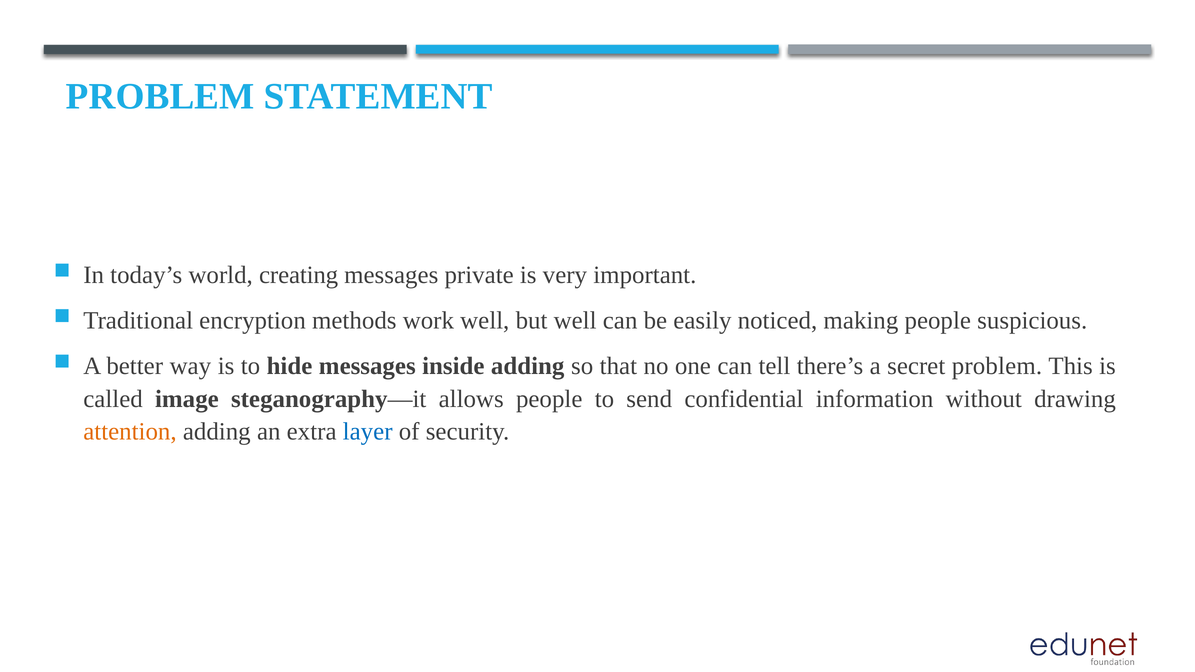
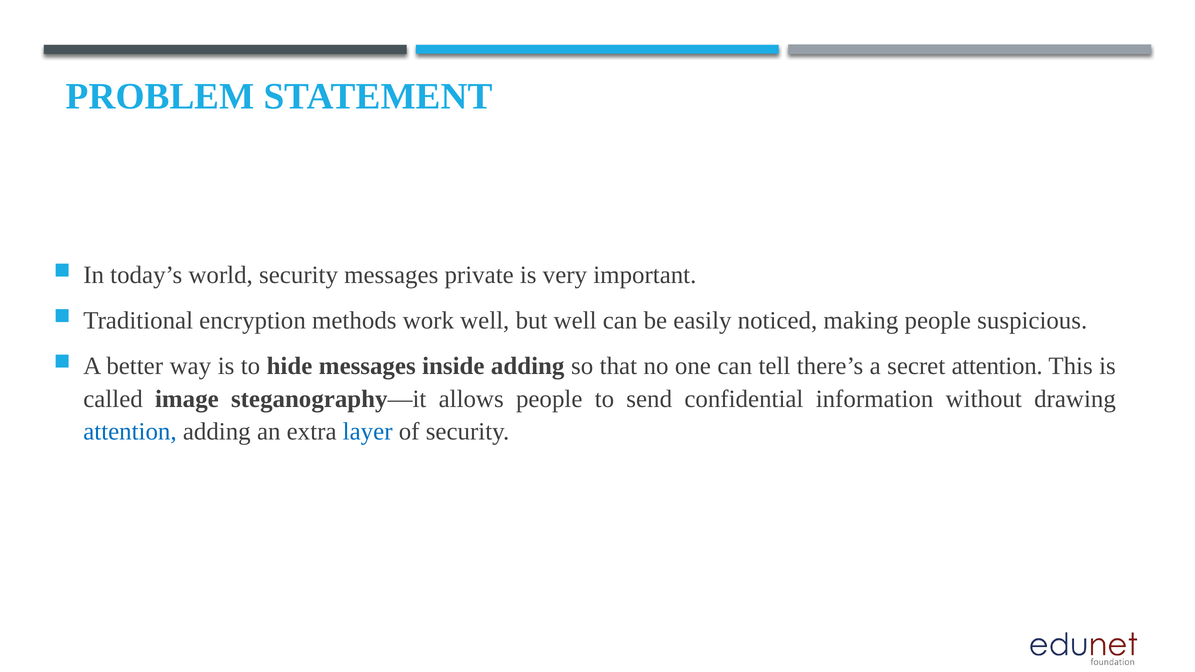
world creating: creating -> security
secret problem: problem -> attention
attention at (130, 432) colour: orange -> blue
